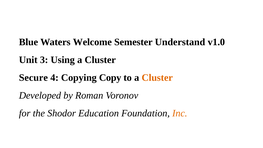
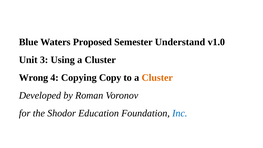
Welcome: Welcome -> Proposed
Secure: Secure -> Wrong
Inc colour: orange -> blue
